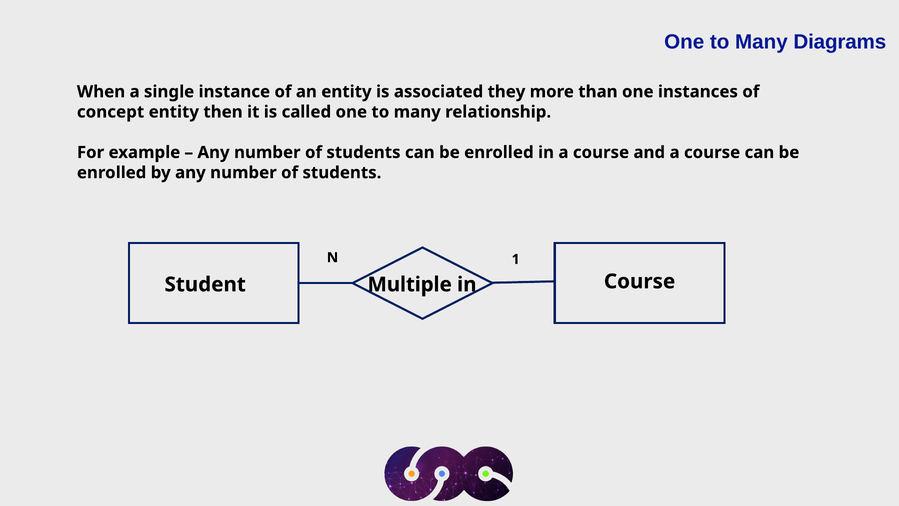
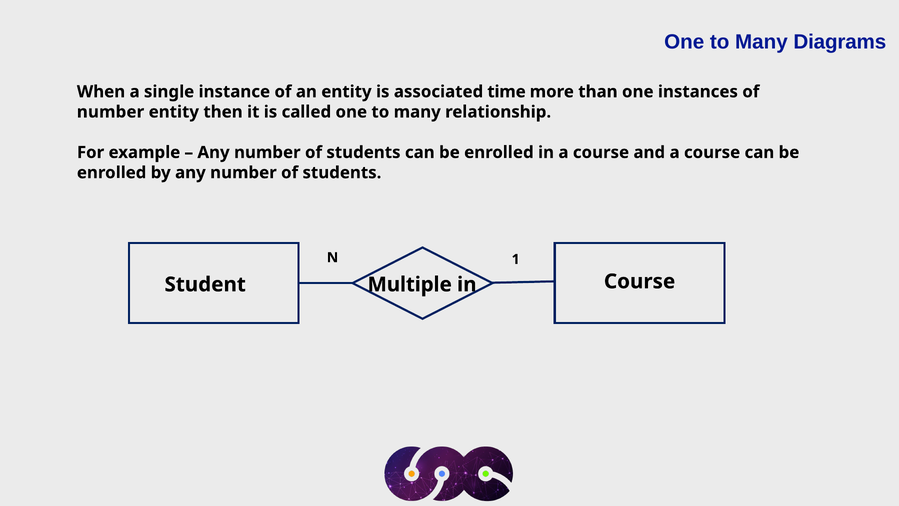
they: they -> time
concept at (111, 112): concept -> number
